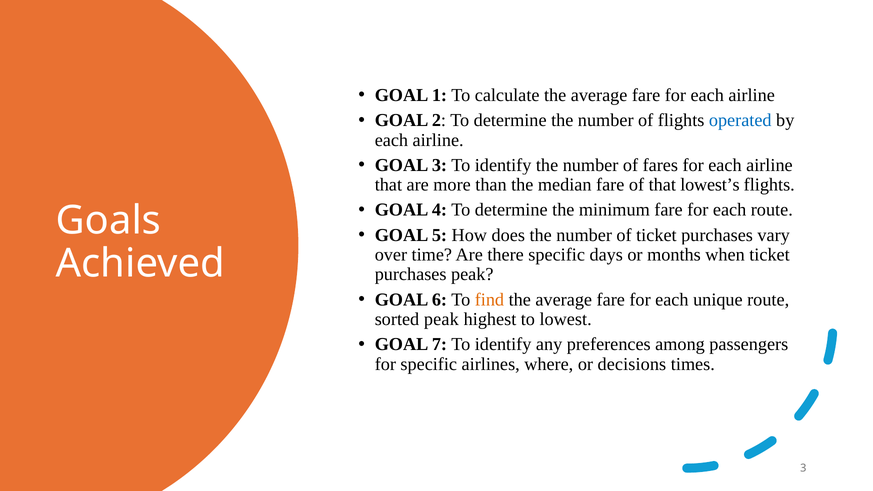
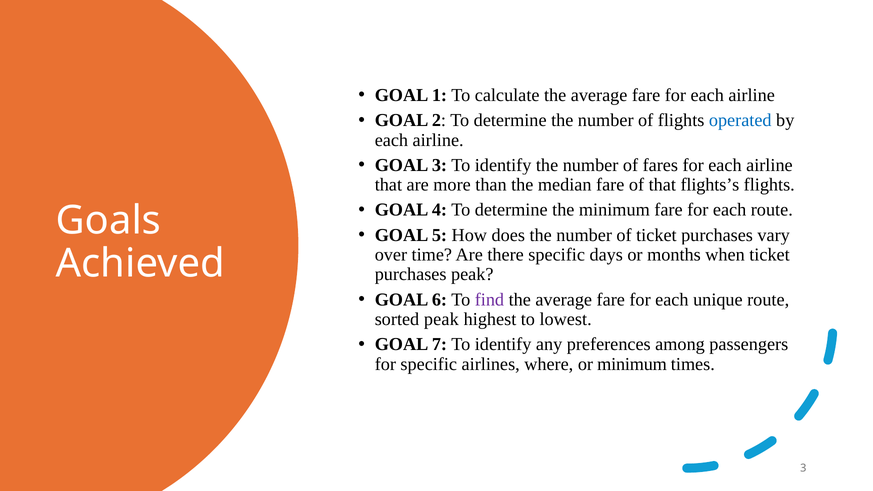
lowest’s: lowest’s -> flights’s
find colour: orange -> purple
or decisions: decisions -> minimum
